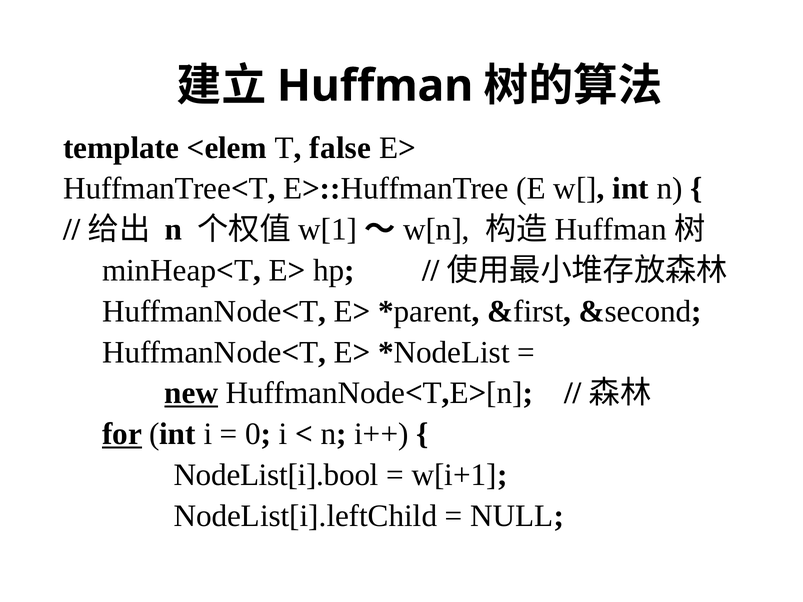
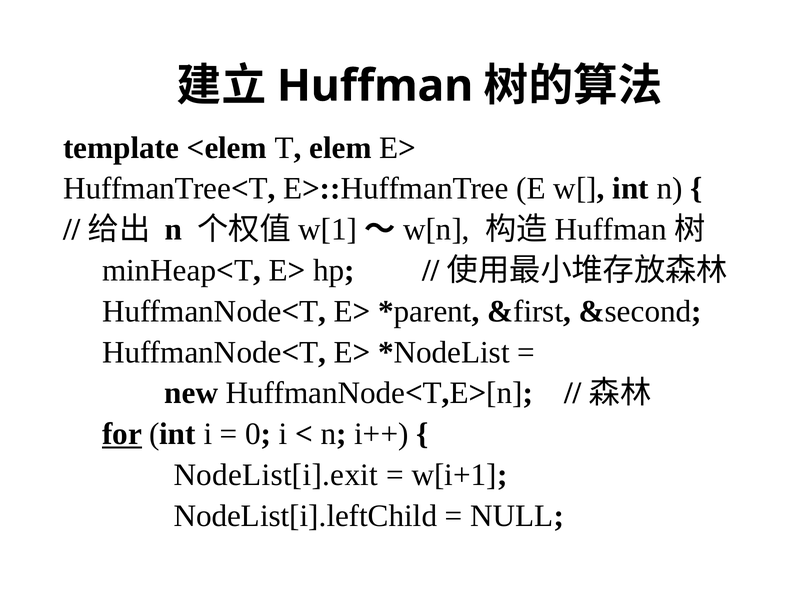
false: false -> elem
new underline: present -> none
NodeList[i].bool: NodeList[i].bool -> NodeList[i].exit
